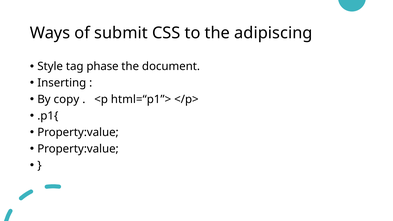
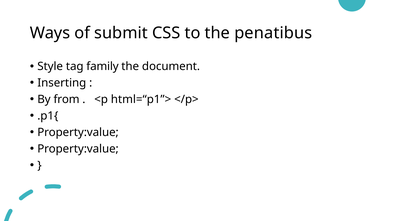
adipiscing: adipiscing -> penatibus
phase: phase -> family
copy: copy -> from
